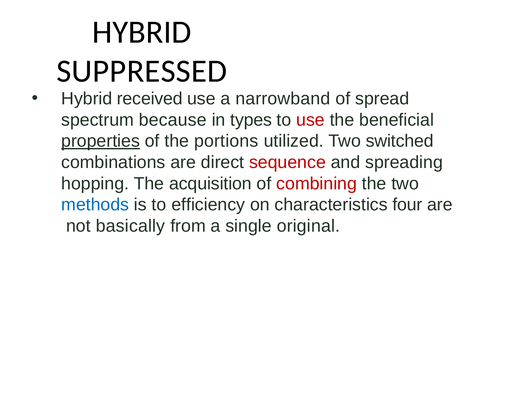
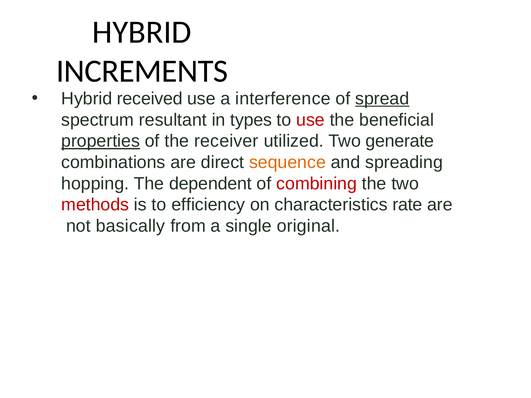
SUPPRESSED: SUPPRESSED -> INCREMENTS
narrowband: narrowband -> interference
spread underline: none -> present
because: because -> resultant
portions: portions -> receiver
switched: switched -> generate
sequence colour: red -> orange
acquisition: acquisition -> dependent
methods colour: blue -> red
four: four -> rate
